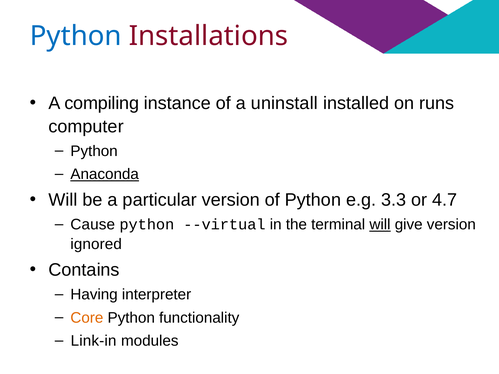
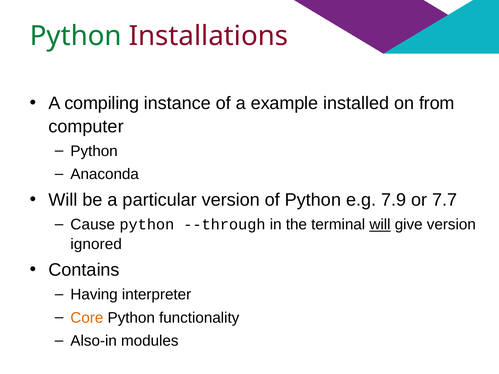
Python at (76, 36) colour: blue -> green
uninstall: uninstall -> example
runs: runs -> from
Anaconda underline: present -> none
3.3: 3.3 -> 7.9
4.7: 4.7 -> 7.7
--virtual: --virtual -> --through
Link-in: Link-in -> Also-in
